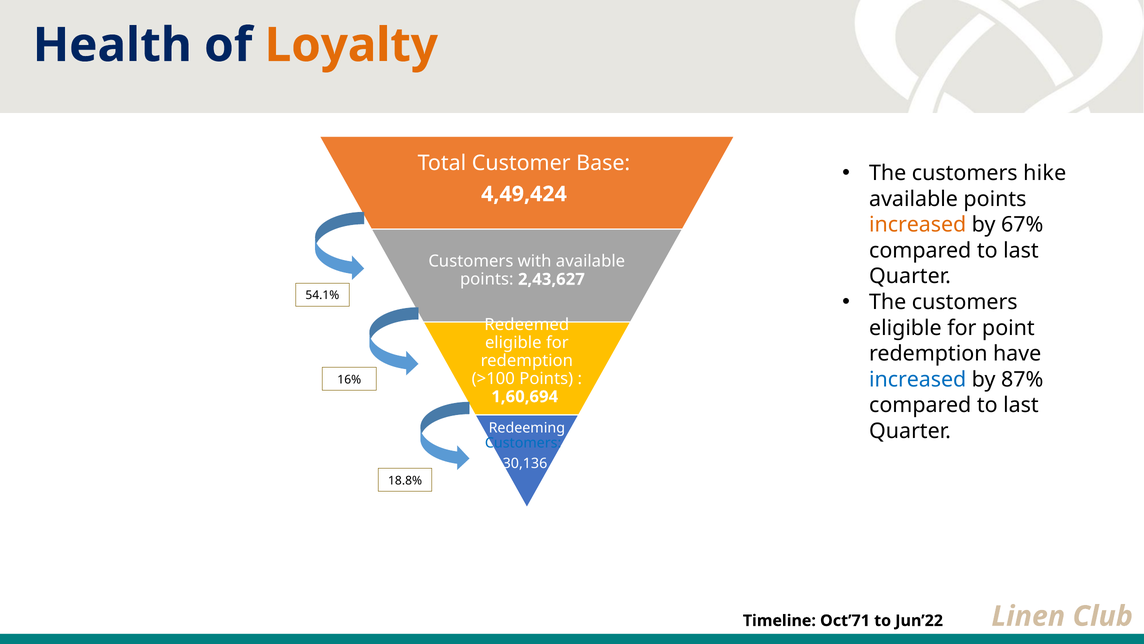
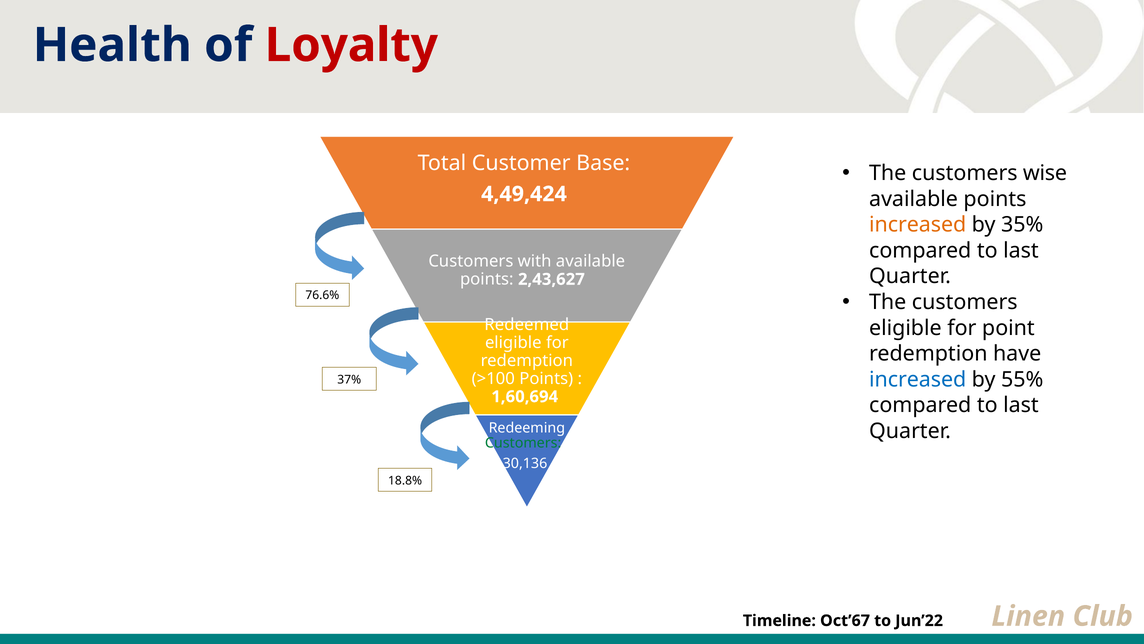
Loyalty colour: orange -> red
hike: hike -> wise
67%: 67% -> 35%
54.1%: 54.1% -> 76.6%
87%: 87% -> 55%
16%: 16% -> 37%
Customers at (523, 443) colour: blue -> green
Oct’71: Oct’71 -> Oct’67
